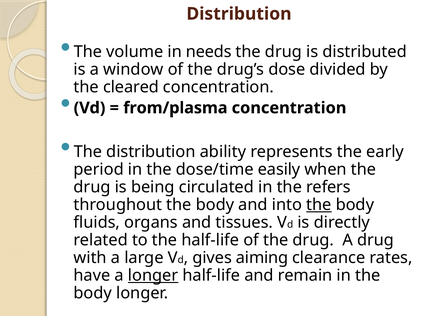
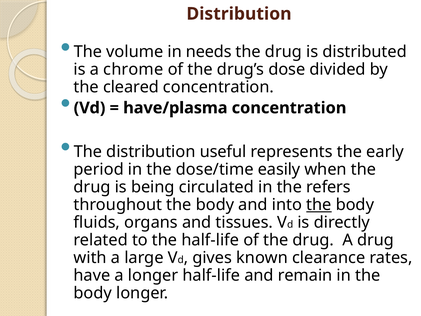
window: window -> chrome
from/plasma: from/plasma -> have/plasma
ability: ability -> useful
aiming: aiming -> known
longer at (153, 275) underline: present -> none
